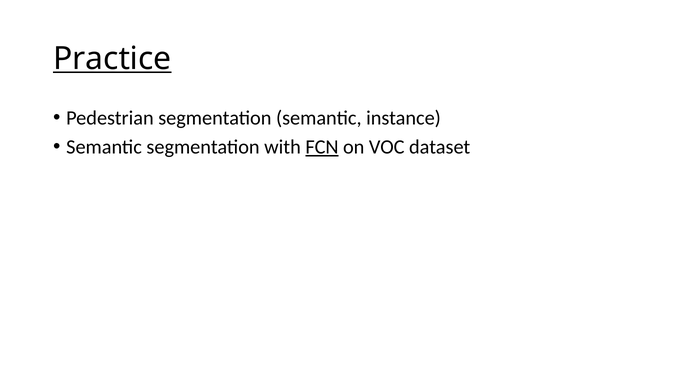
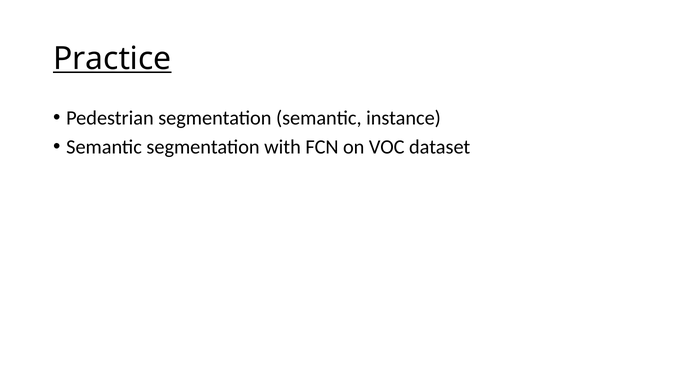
FCN underline: present -> none
